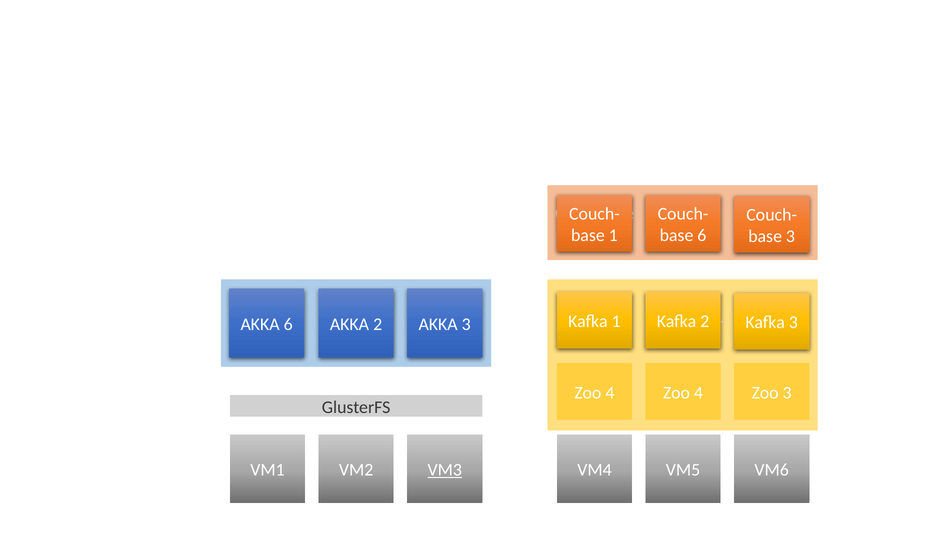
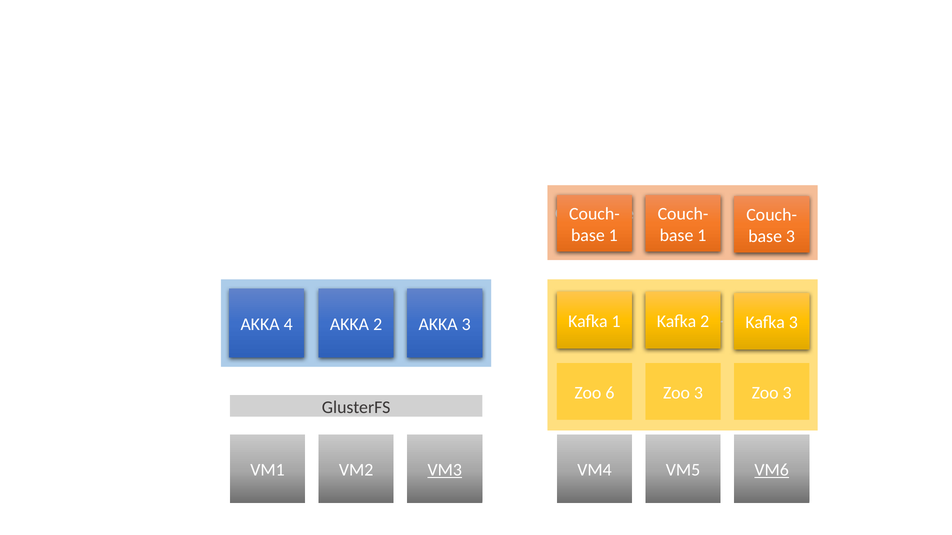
6 at (702, 235): 6 -> 1
AKKA 6: 6 -> 4
4 at (610, 393): 4 -> 6
4 at (699, 393): 4 -> 3
VM6 underline: none -> present
